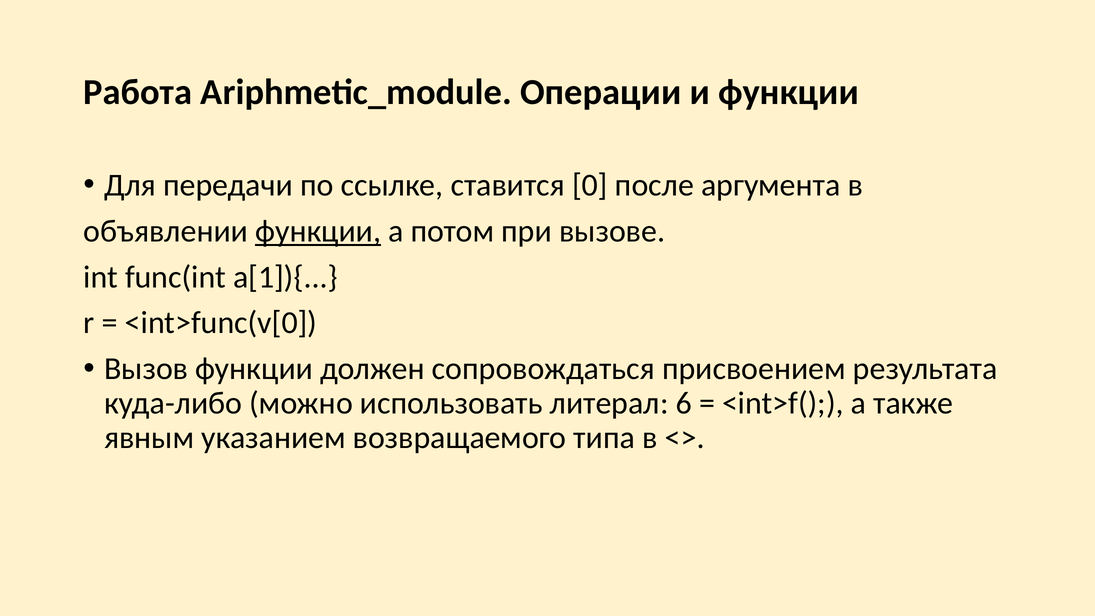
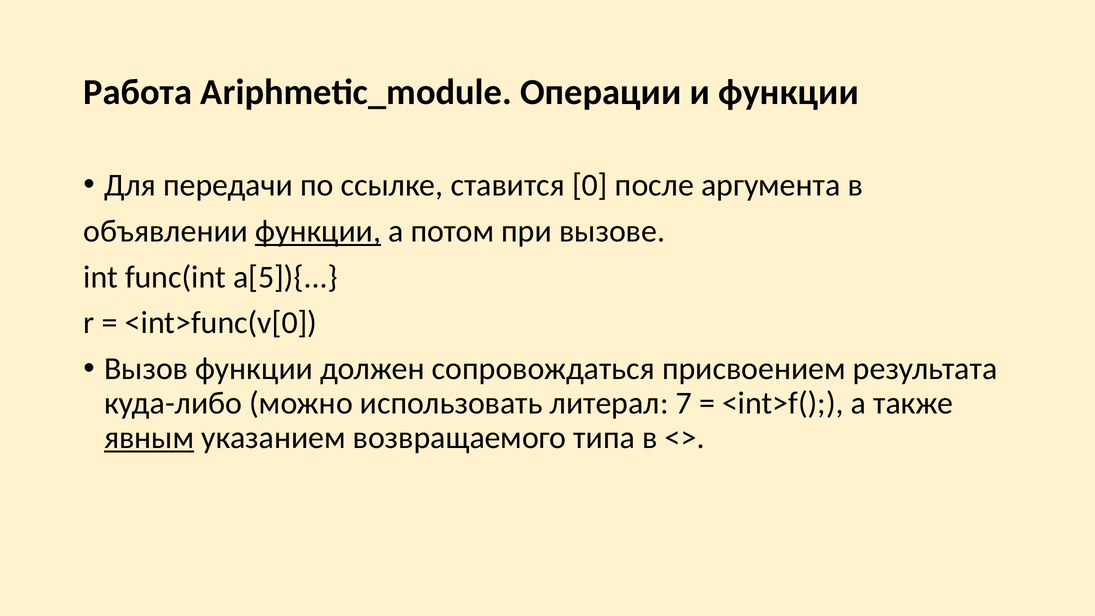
a[1]){: a[1]){ -> a[5]){
6: 6 -> 7
явным underline: none -> present
